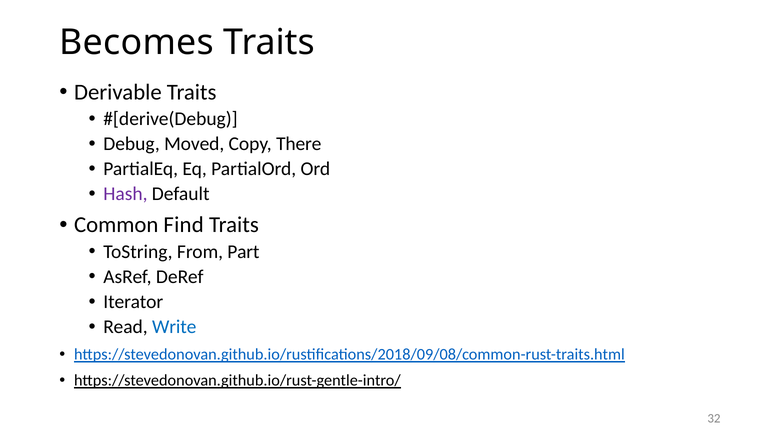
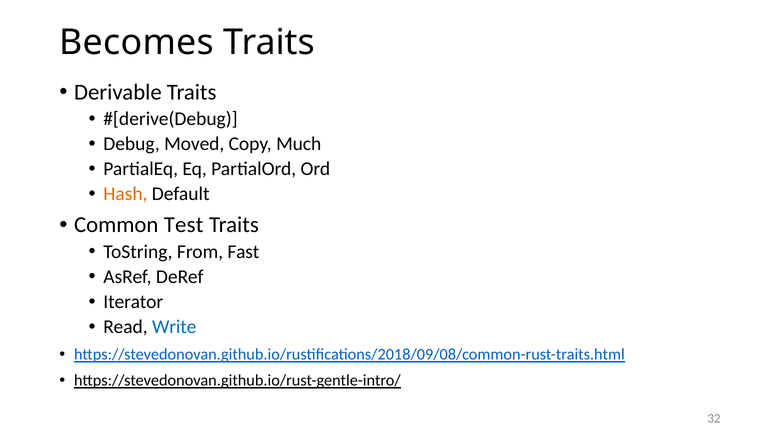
There: There -> Much
Hash colour: purple -> orange
Find: Find -> Test
Part: Part -> Fast
